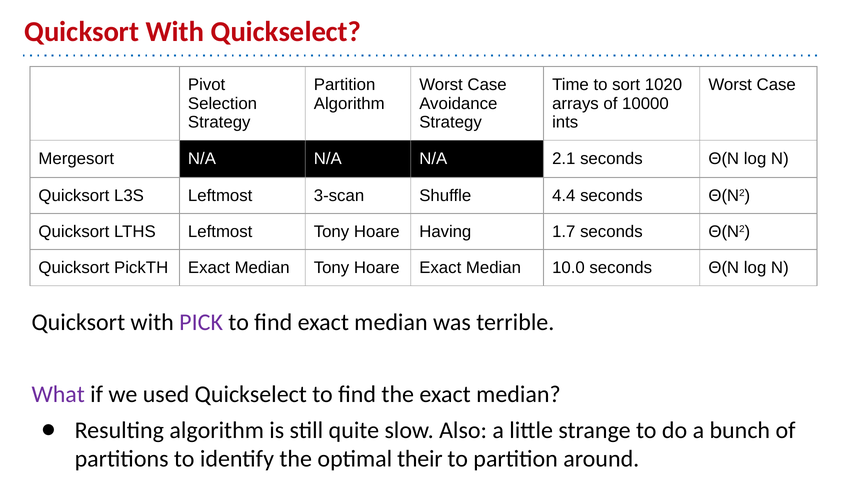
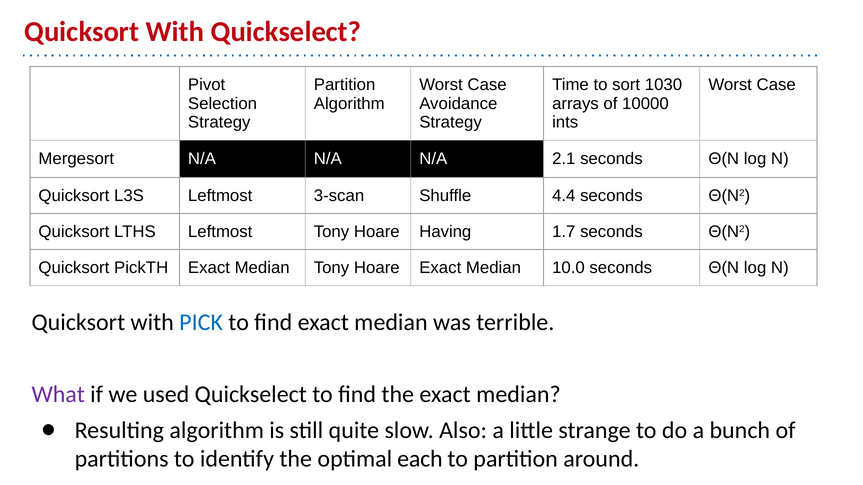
1020: 1020 -> 1030
PICK colour: purple -> blue
their: their -> each
